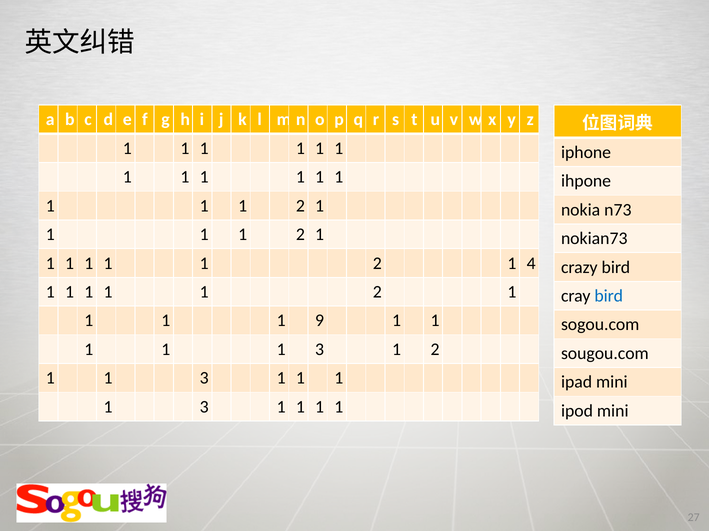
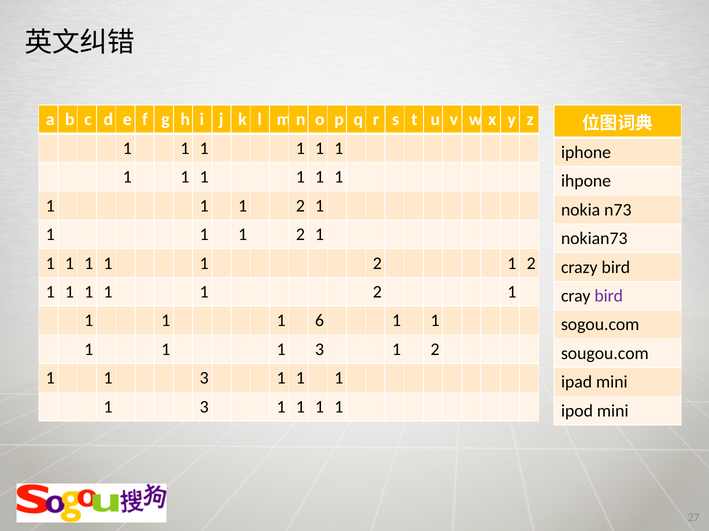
2 1 4: 4 -> 2
bird at (609, 296) colour: blue -> purple
9: 9 -> 6
